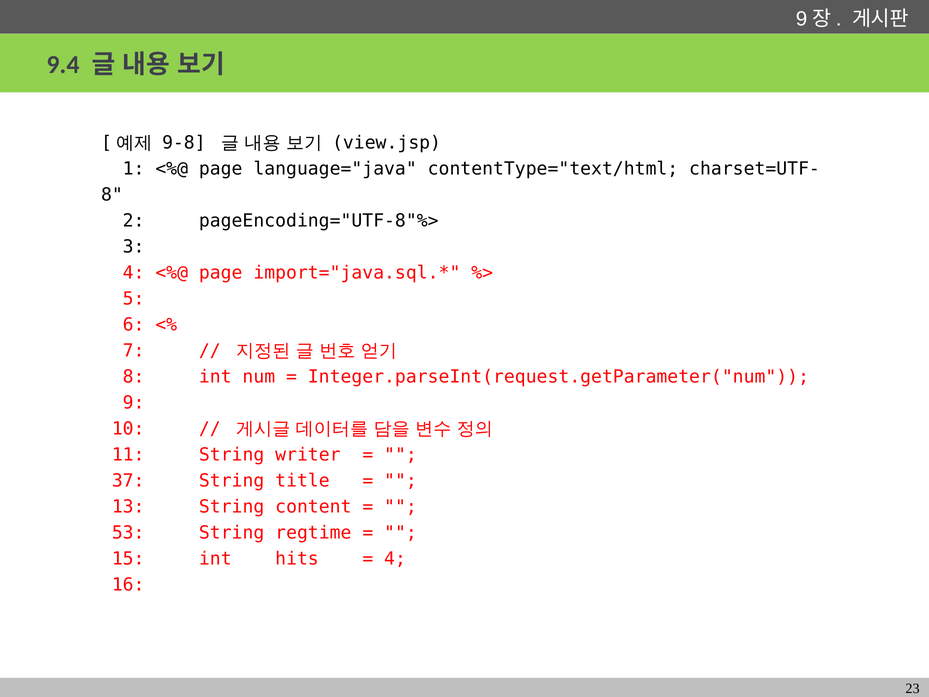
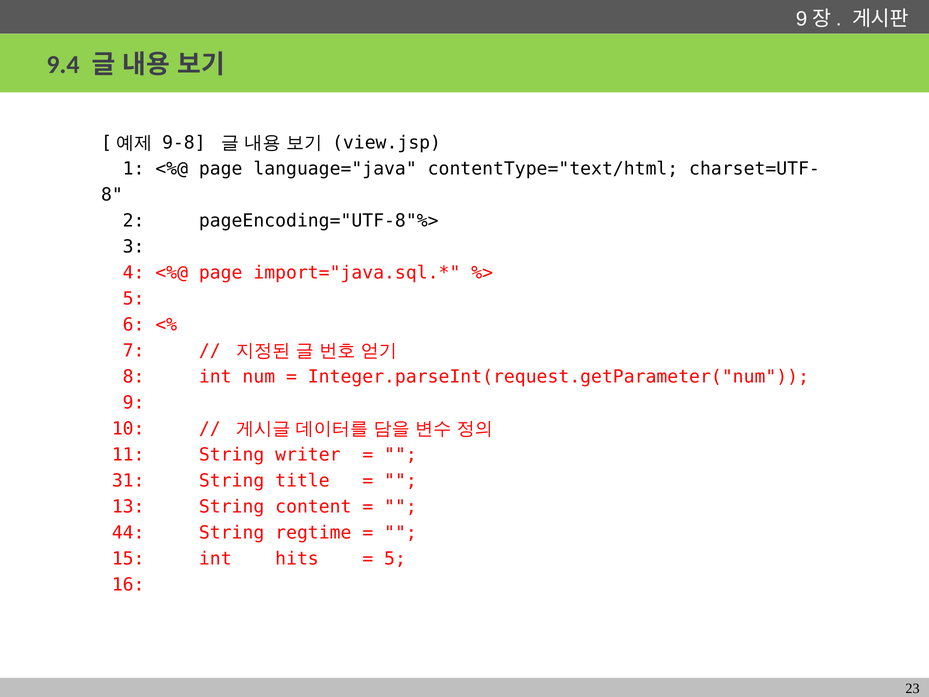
37: 37 -> 31
53: 53 -> 44
4 at (395, 559): 4 -> 5
